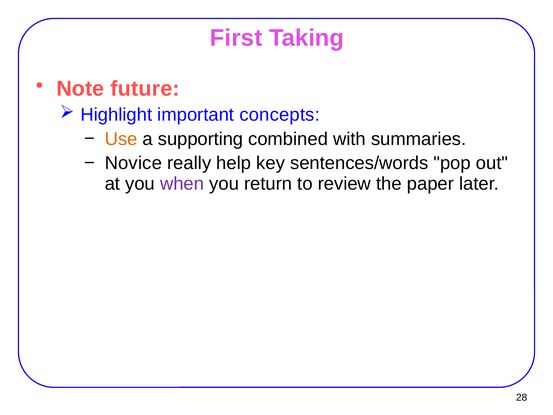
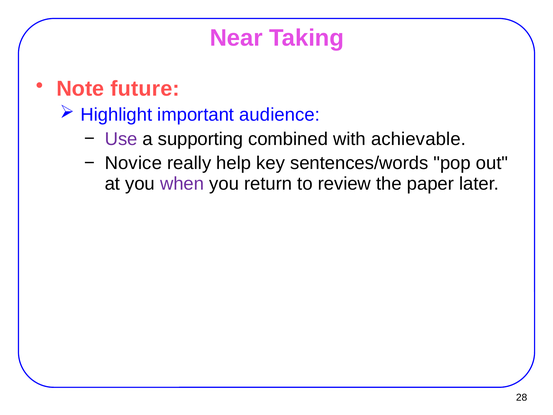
First: First -> Near
concepts: concepts -> audience
Use colour: orange -> purple
summaries: summaries -> achievable
